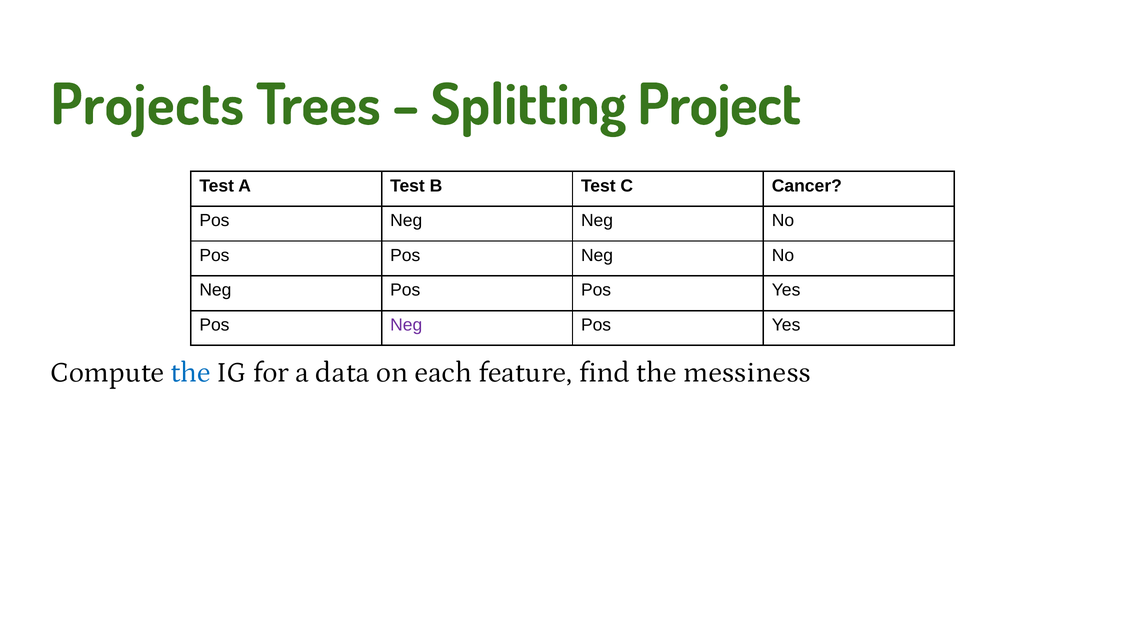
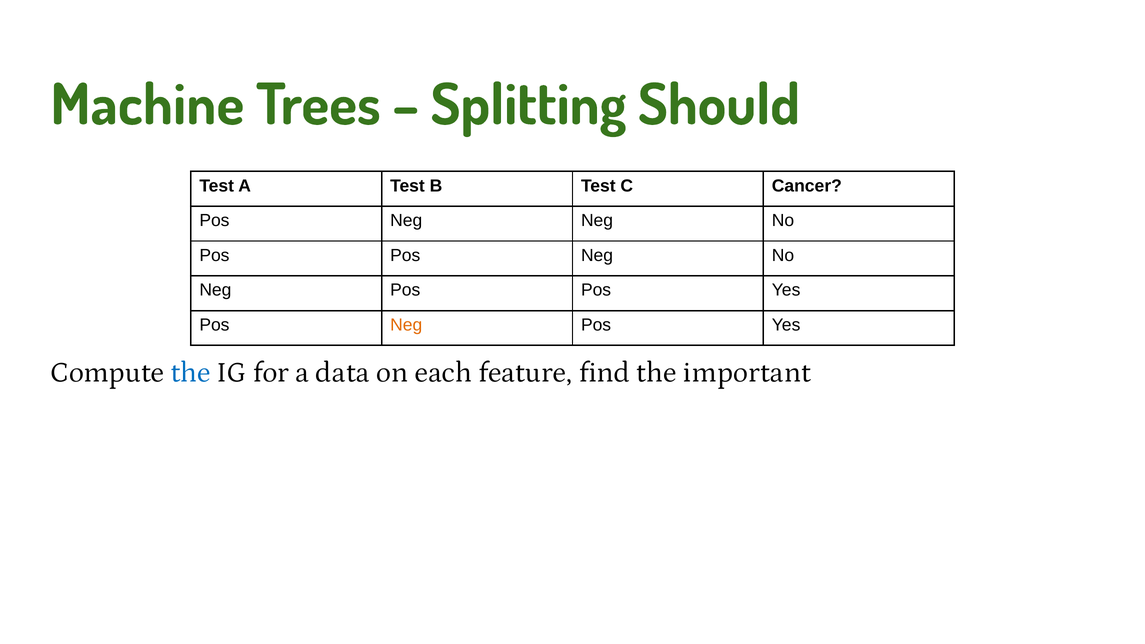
Projects: Projects -> Machine
Project: Project -> Should
Neg at (406, 325) colour: purple -> orange
messiness: messiness -> important
